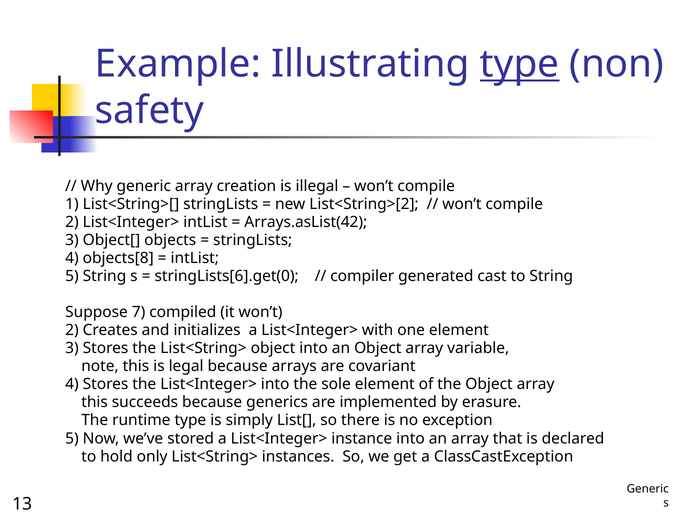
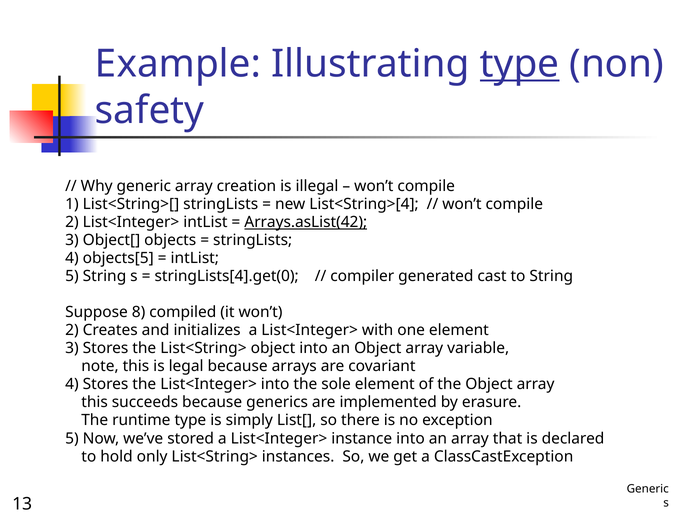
List<String>[2: List<String>[2 -> List<String>[4
Arrays.asList(42 underline: none -> present
objects[8: objects[8 -> objects[5
stringLists[6].get(0: stringLists[6].get(0 -> stringLists[4].get(0
7: 7 -> 8
